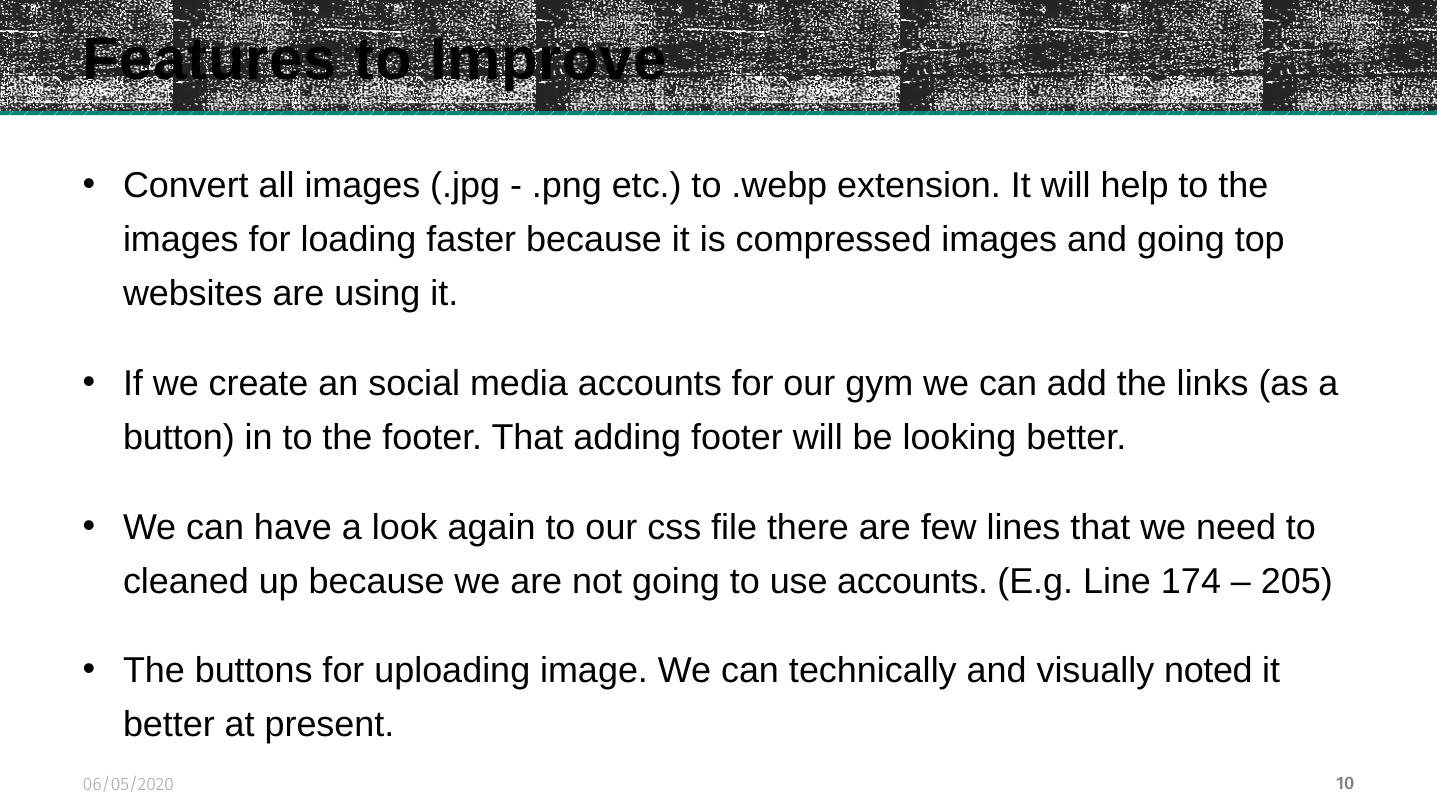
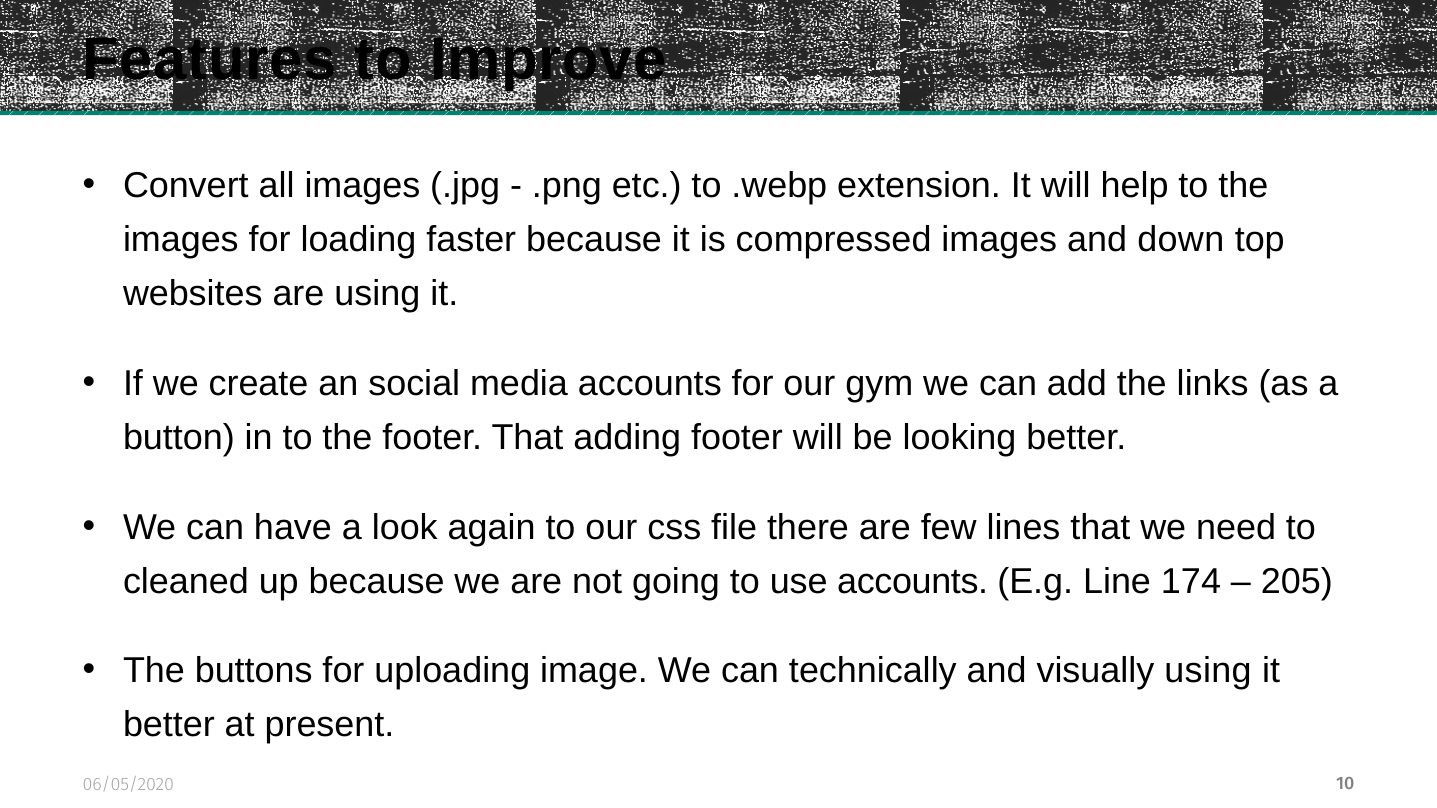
and going: going -> down
visually noted: noted -> using
